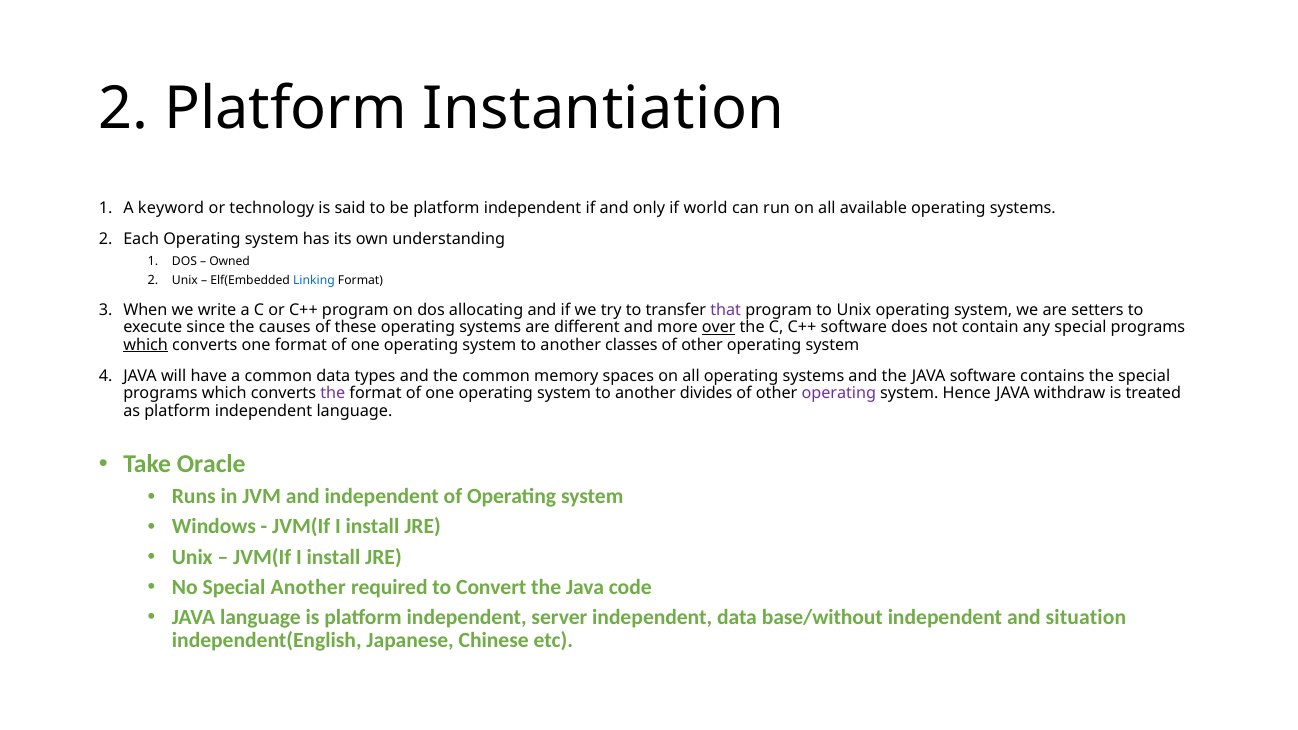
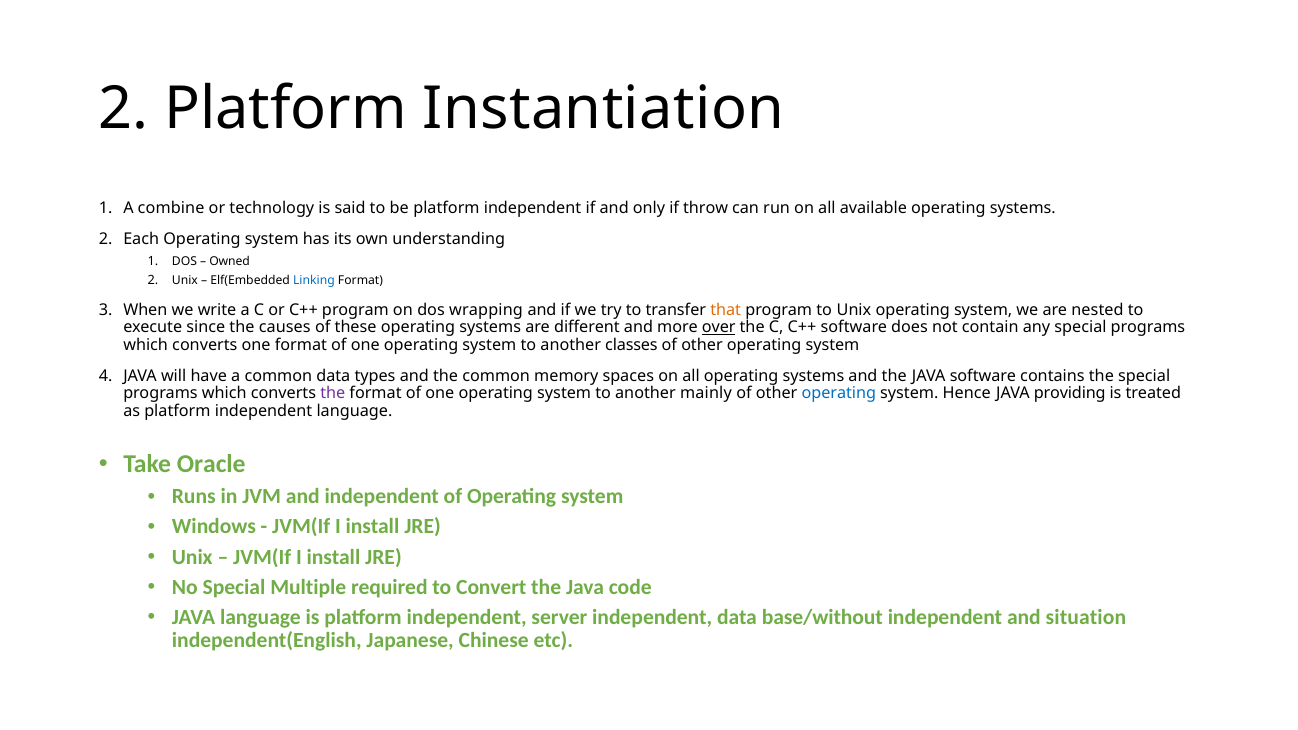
keyword: keyword -> combine
world: world -> throw
allocating: allocating -> wrapping
that colour: purple -> orange
setters: setters -> nested
which at (146, 345) underline: present -> none
divides: divides -> mainly
operating at (839, 393) colour: purple -> blue
withdraw: withdraw -> providing
Special Another: Another -> Multiple
